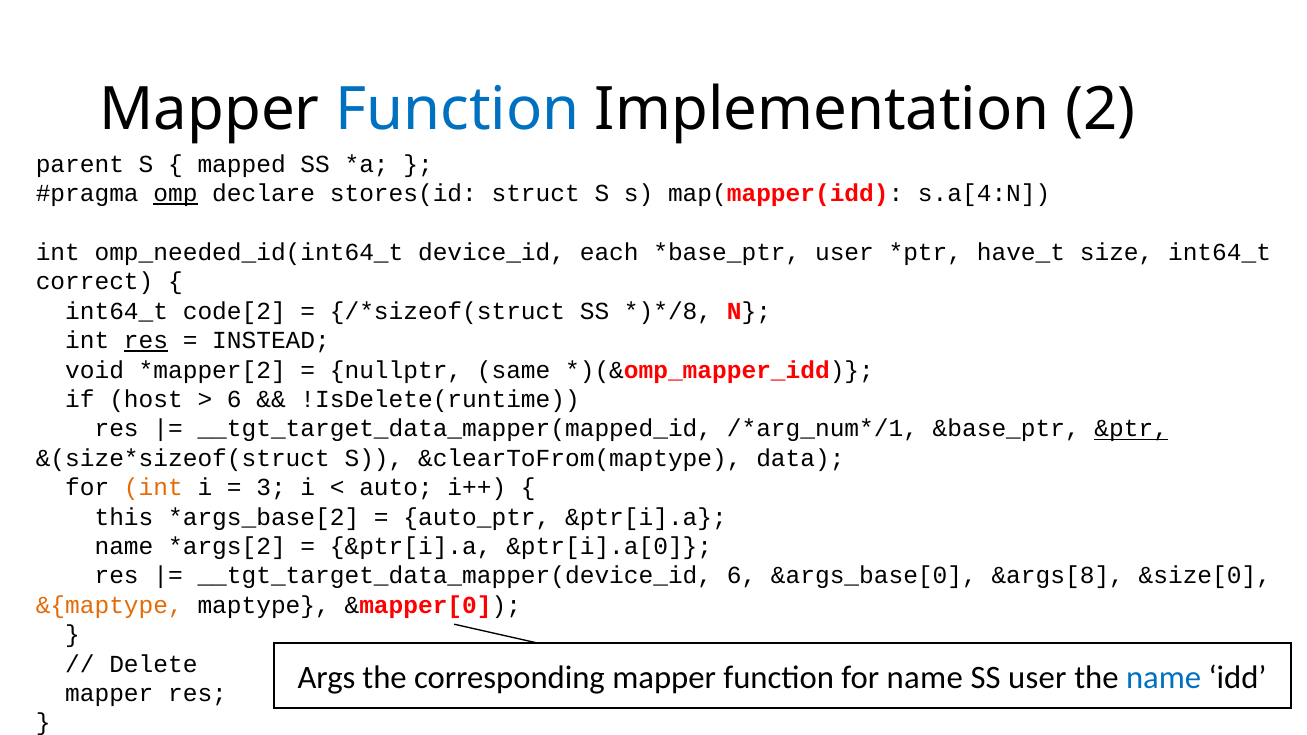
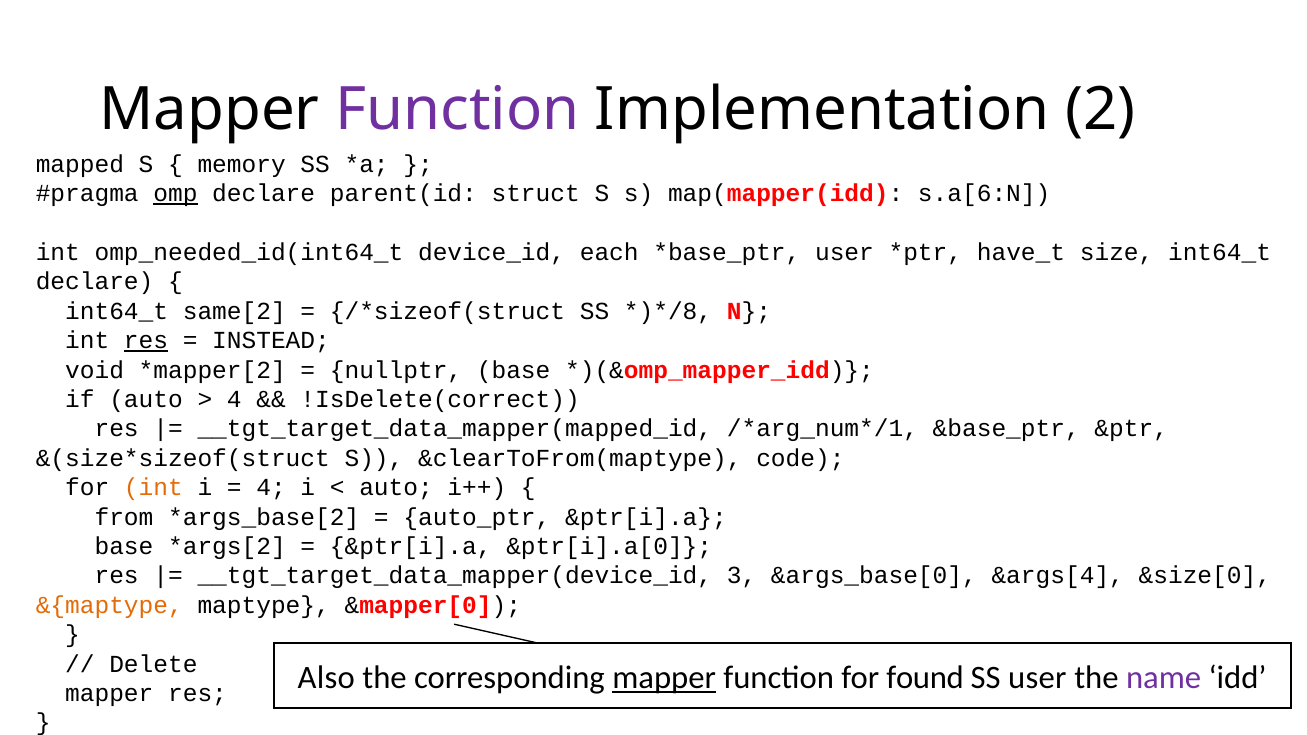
Function at (457, 110) colour: blue -> purple
parent: parent -> mapped
mapped: mapped -> memory
stores(id: stores(id -> parent(id
s.a[4:N: s.a[4:N -> s.a[6:N
correct at (95, 282): correct -> declare
code[2: code[2 -> same[2
nullptr same: same -> base
if host: host -> auto
6 at (234, 399): 6 -> 4
!IsDelete(runtime: !IsDelete(runtime -> !IsDelete(correct
&ptr underline: present -> none
data: data -> code
3 at (271, 488): 3 -> 4
this: this -> from
name at (124, 547): name -> base
__tgt_target_data_mapper(device_id 6: 6 -> 3
&args[8: &args[8 -> &args[4
Args: Args -> Also
mapper at (664, 678) underline: none -> present
for name: name -> found
name at (1164, 678) colour: blue -> purple
